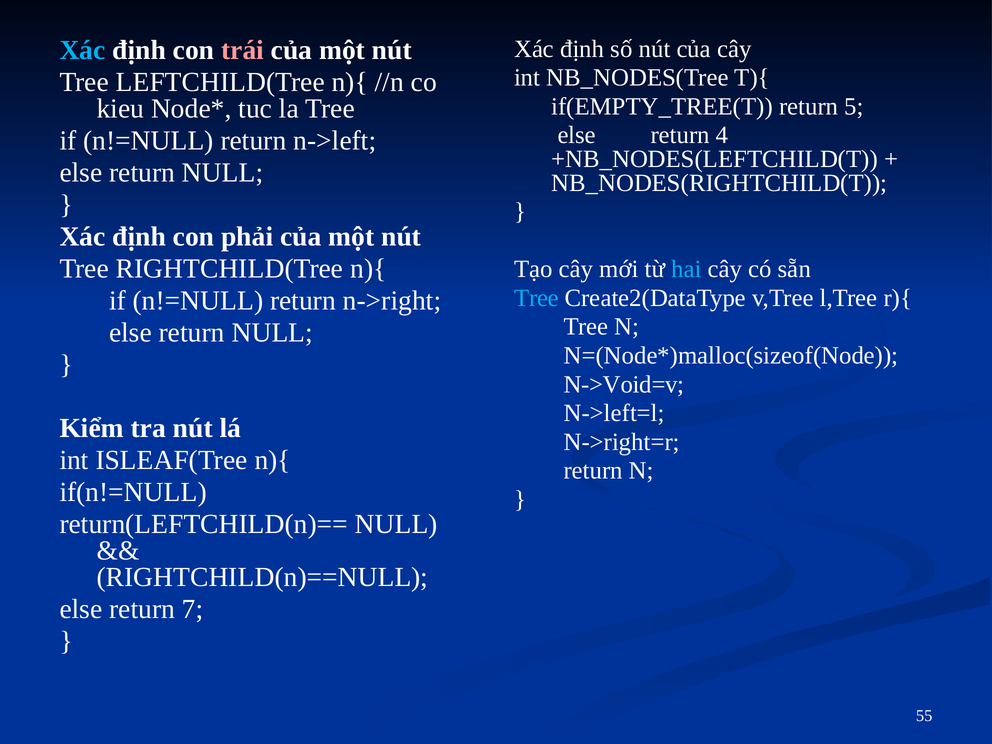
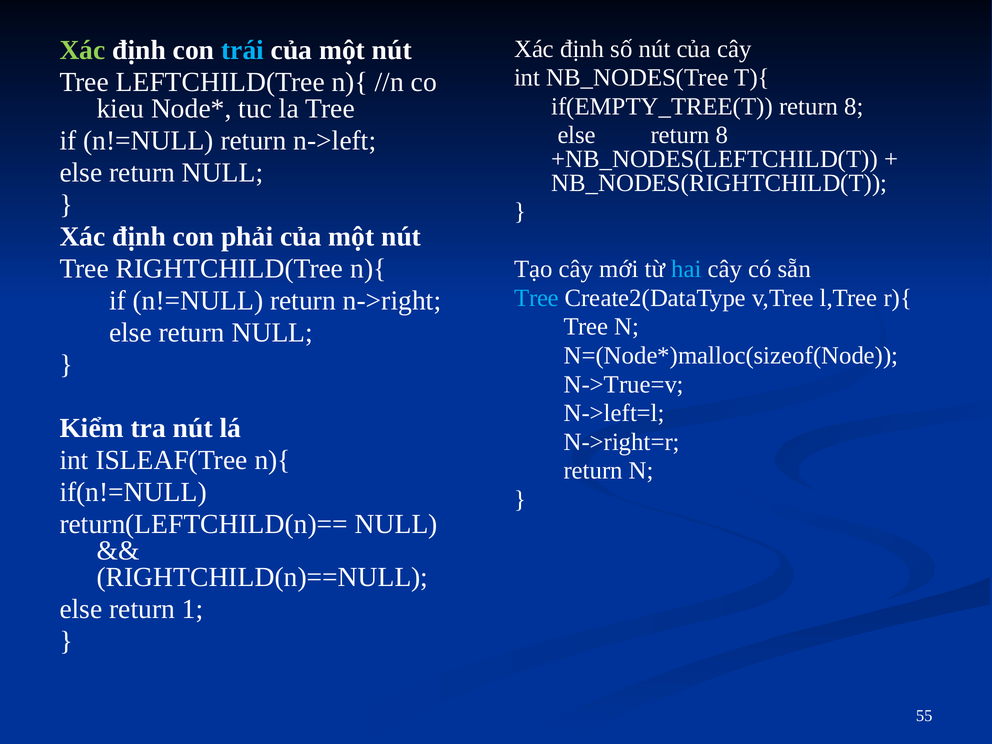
Xác at (82, 50) colour: light blue -> light green
trái colour: pink -> light blue
if(EMPTY_TREE(T return 5: 5 -> 8
else return 4: 4 -> 8
N->Void=v: N->Void=v -> N->True=v
7: 7 -> 1
